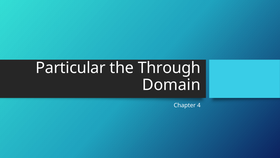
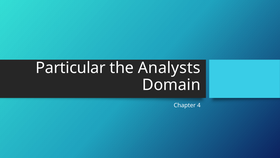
Through: Through -> Analysts
